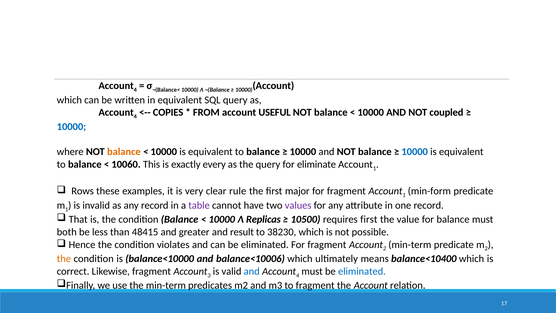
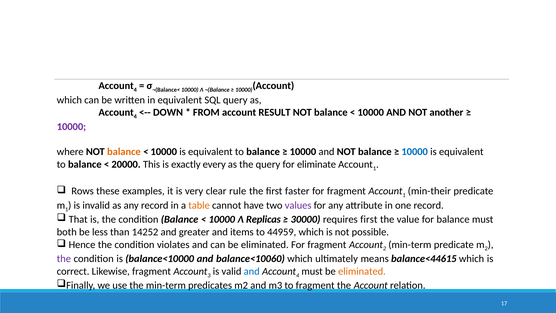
COPIES: COPIES -> DOWN
USEFUL: USEFUL -> RESULT
coupled: coupled -> another
10000 at (71, 127) colour: blue -> purple
10060: 10060 -> 20000
major: major -> faster
min-form: min-form -> min-their
table colour: purple -> orange
10500: 10500 -> 30000
48415: 48415 -> 14252
result: result -> items
38230: 38230 -> 44959
the at (64, 259) colour: orange -> purple
balance<10006: balance<10006 -> balance<10060
balance<10400: balance<10400 -> balance<44615
eliminated at (362, 271) colour: blue -> orange
